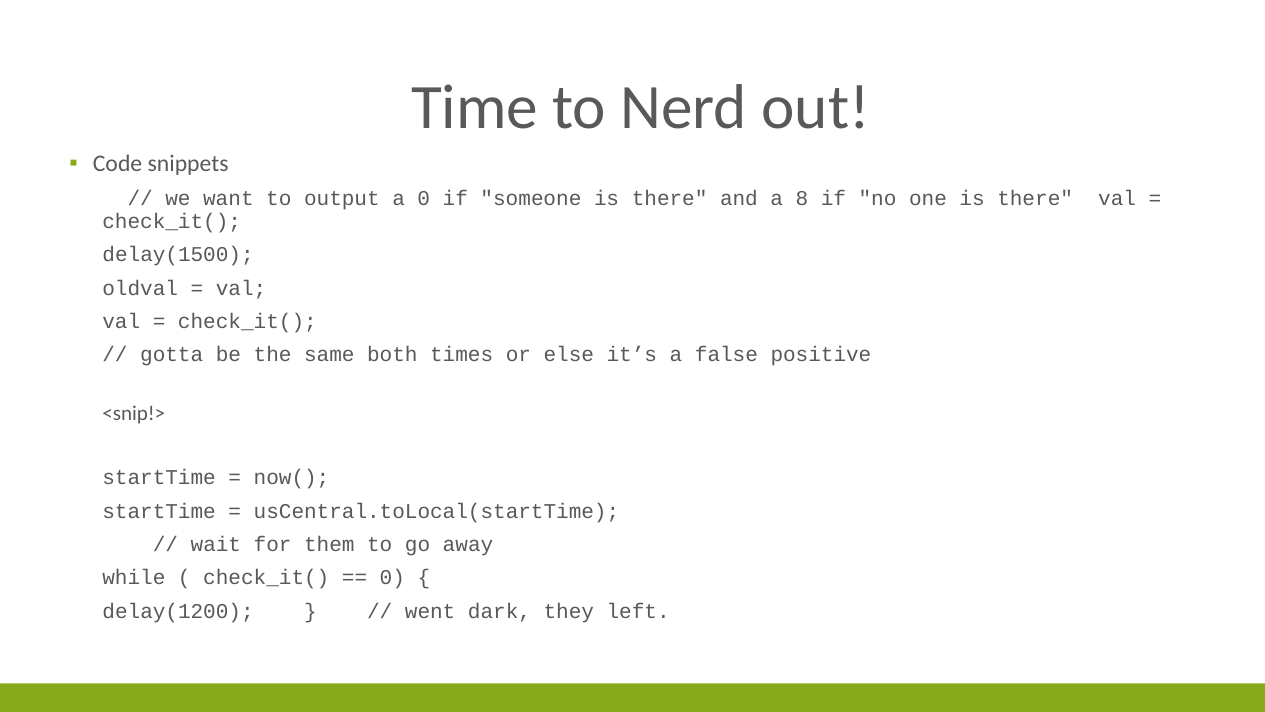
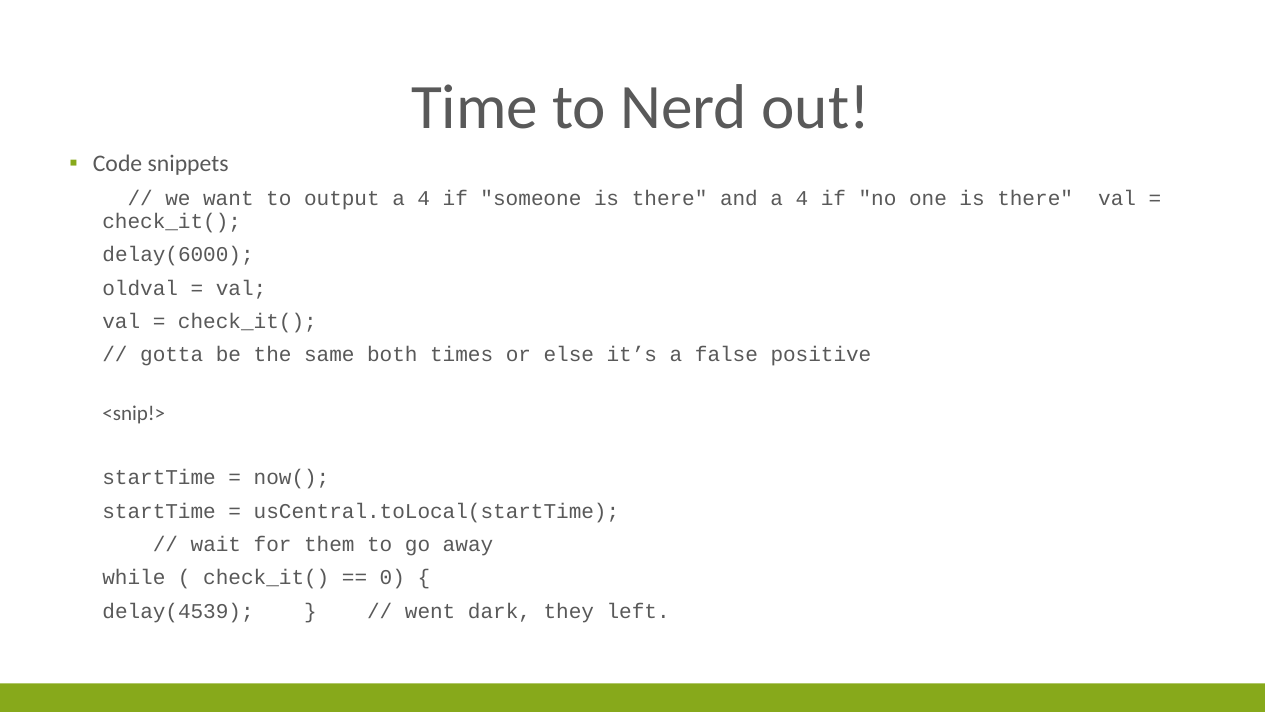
output a 0: 0 -> 4
and a 8: 8 -> 4
delay(1500: delay(1500 -> delay(6000
delay(1200: delay(1200 -> delay(4539
